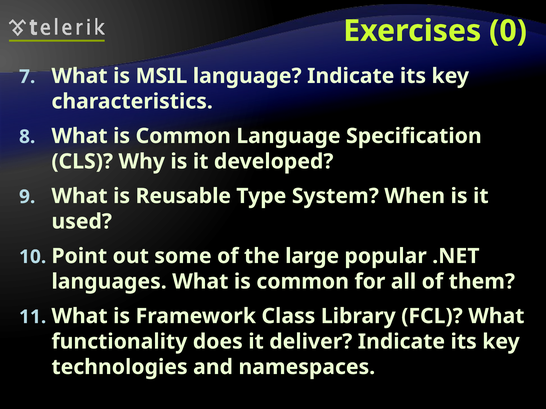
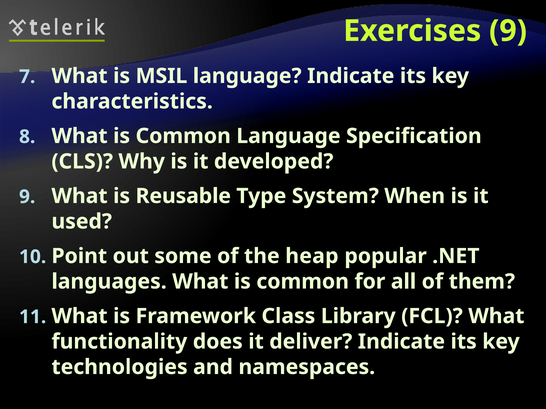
Exercises 0: 0 -> 9
large: large -> heap
